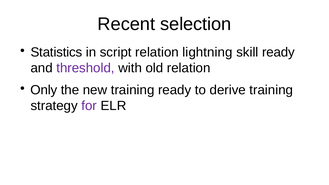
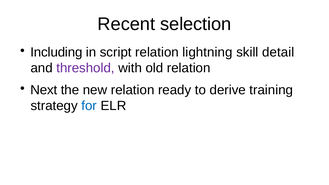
Statistics: Statistics -> Including
skill ready: ready -> detail
Only: Only -> Next
new training: training -> relation
for colour: purple -> blue
